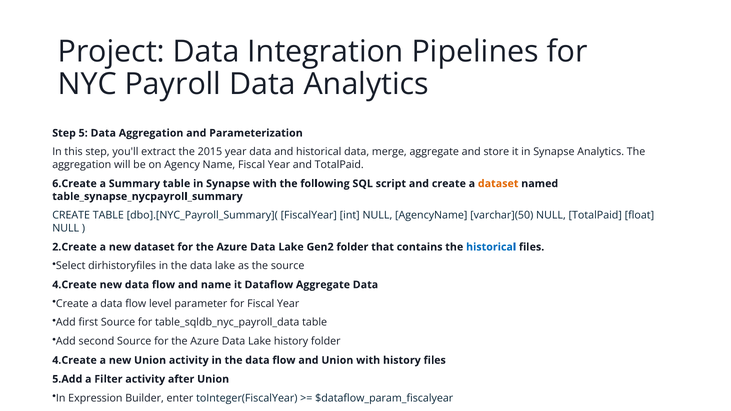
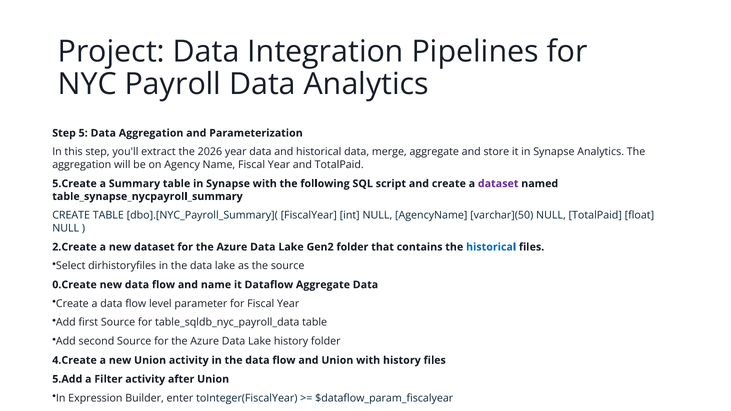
2015: 2015 -> 2026
6.Create: 6.Create -> 5.Create
dataset at (498, 184) colour: orange -> purple
4.Create at (75, 285): 4.Create -> 0.Create
